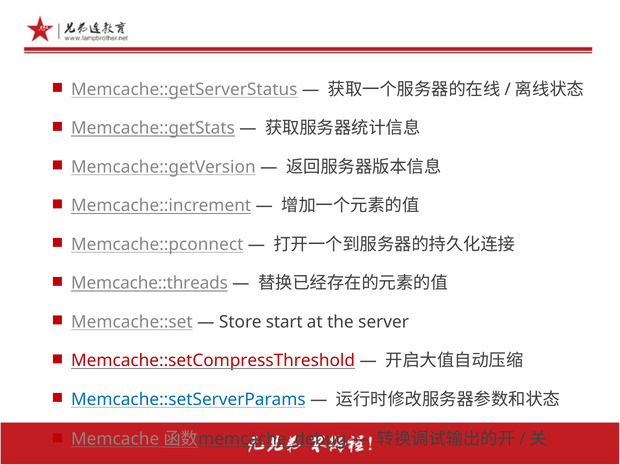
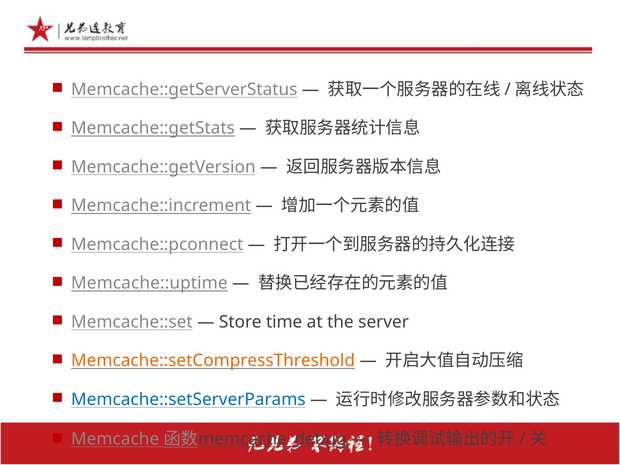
Memcache::threads: Memcache::threads -> Memcache::uptime
start: start -> time
Memcache::setCompressThreshold colour: red -> orange
